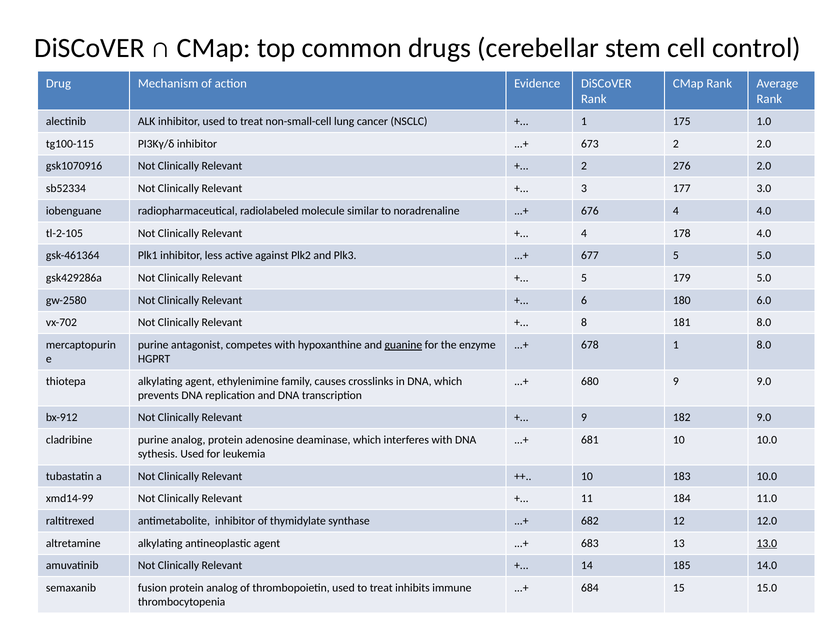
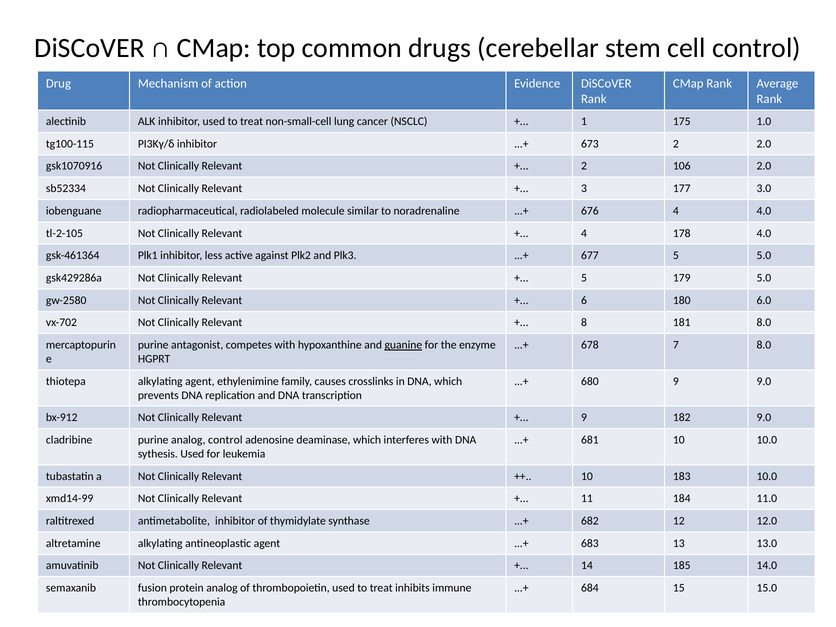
276: 276 -> 106
678 1: 1 -> 7
analog protein: protein -> control
13.0 underline: present -> none
